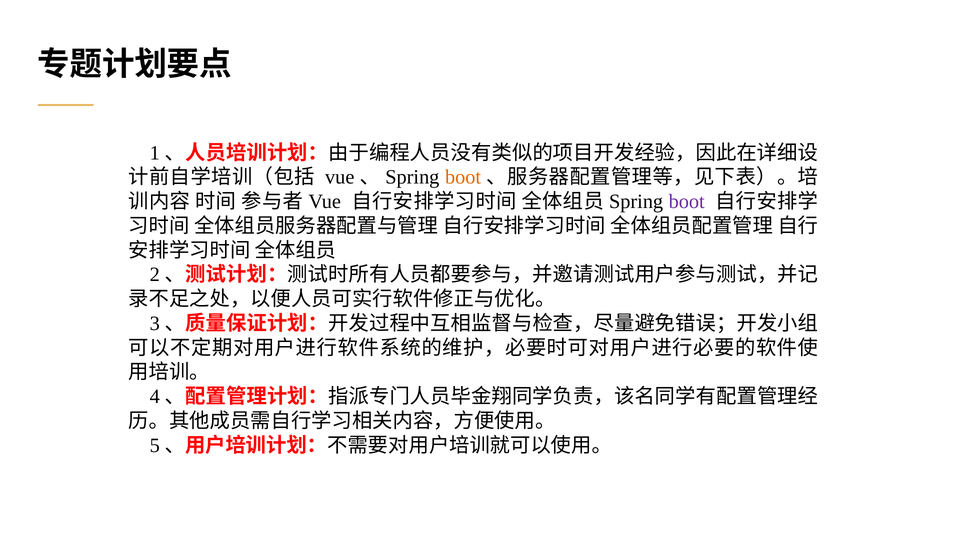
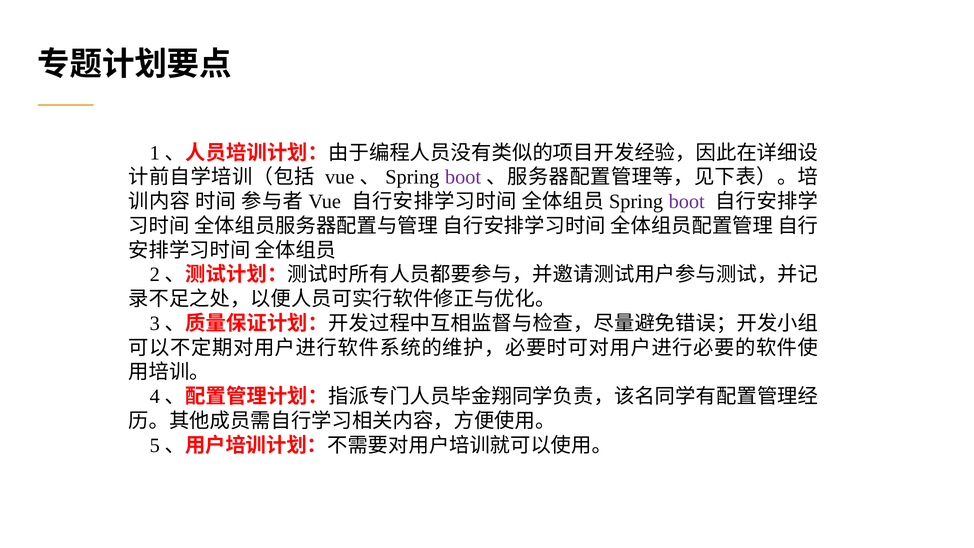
boot at (463, 177) colour: orange -> purple
